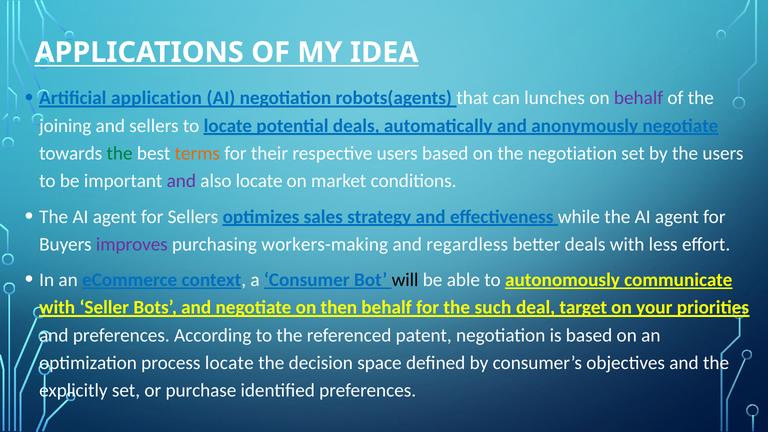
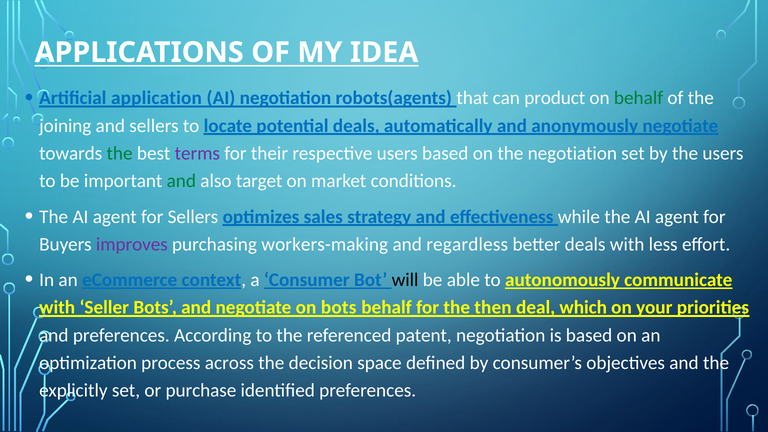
lunches: lunches -> product
behalf at (639, 98) colour: purple -> green
terms colour: orange -> purple
and at (181, 181) colour: purple -> green
also locate: locate -> target
on then: then -> bots
such: such -> then
target: target -> which
process locate: locate -> across
